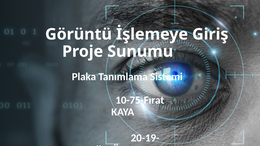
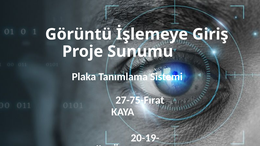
10-75-Fırat: 10-75-Fırat -> 27-75-Fırat
